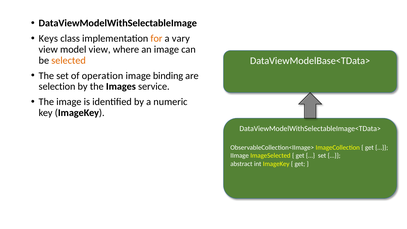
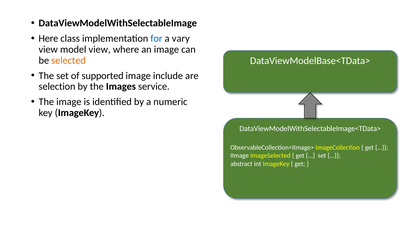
Keys: Keys -> Here
for colour: orange -> blue
operation: operation -> supported
binding: binding -> include
